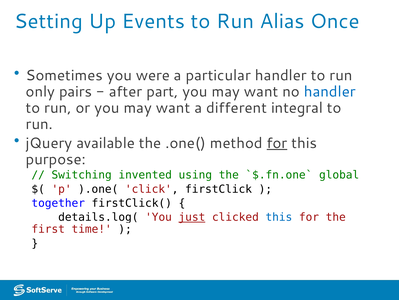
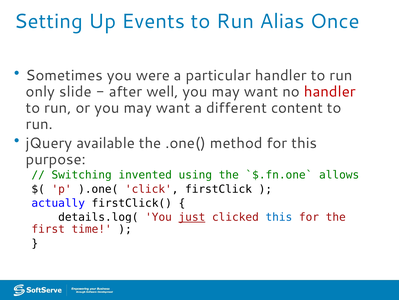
pairs: pairs -> slide
part: part -> well
handler at (330, 91) colour: blue -> red
integral: integral -> content
for at (277, 143) underline: present -> none
global: global -> allows
together: together -> actually
